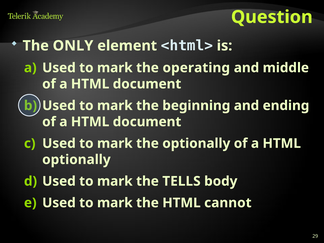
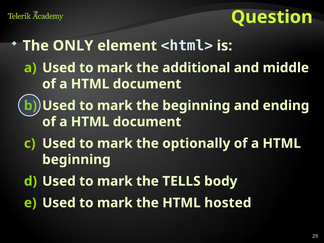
operating: operating -> additional
optionally at (76, 160): optionally -> beginning
cannot: cannot -> hosted
